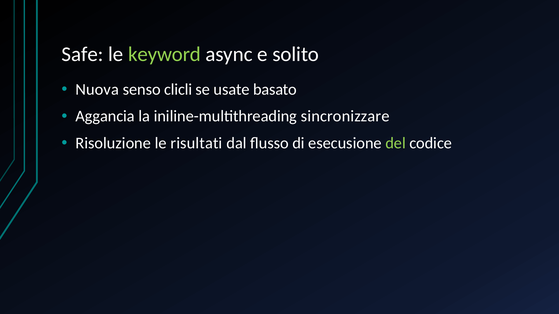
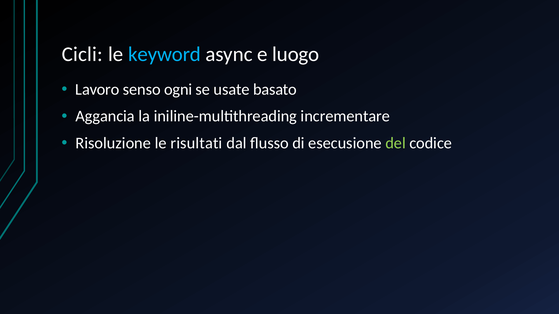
Safe: Safe -> Cicli
keyword colour: light green -> light blue
solito: solito -> luogo
Nuova: Nuova -> Lavoro
clicli: clicli -> ogni
sincronizzare: sincronizzare -> incrementare
